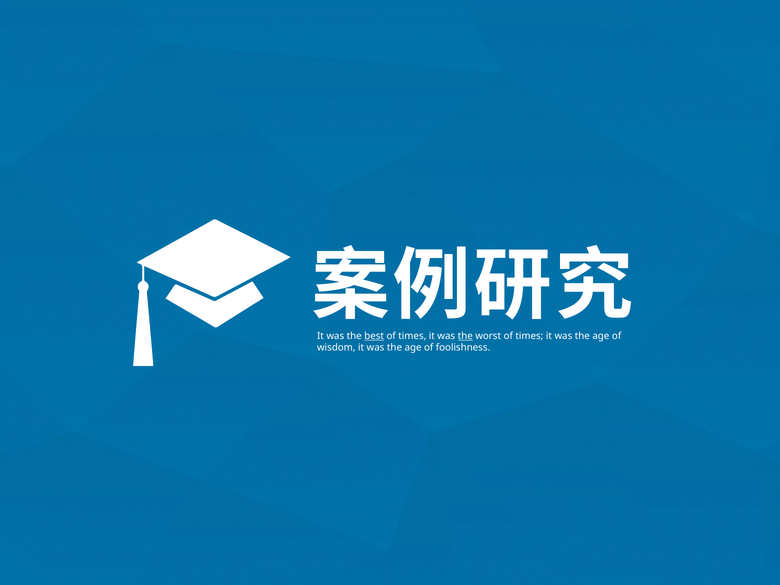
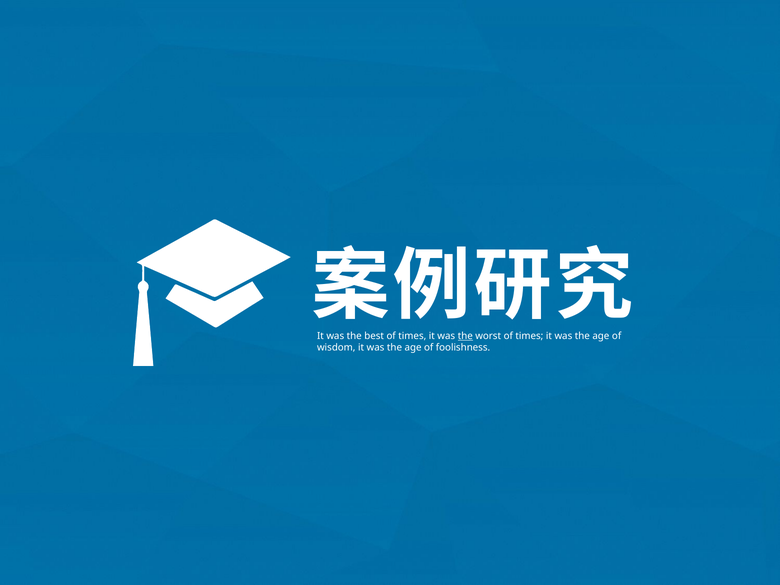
best underline: present -> none
